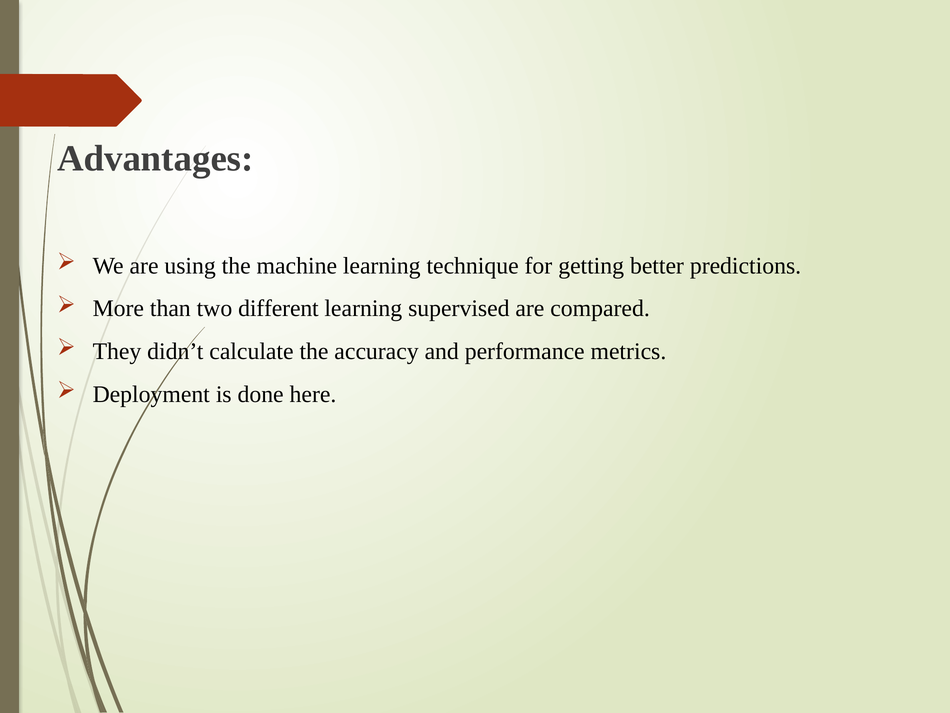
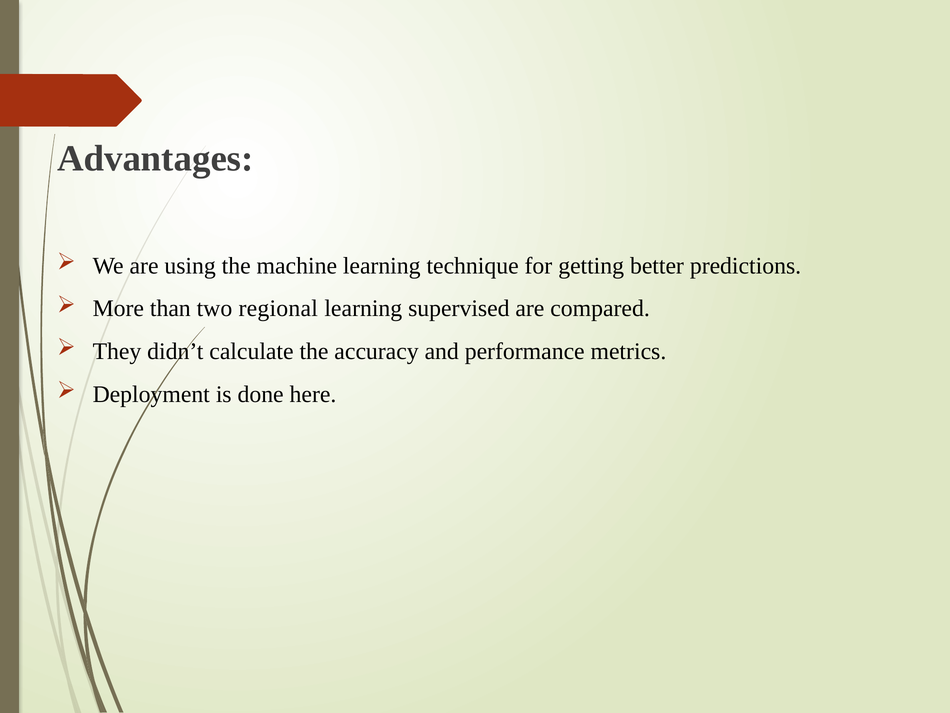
different: different -> regional
